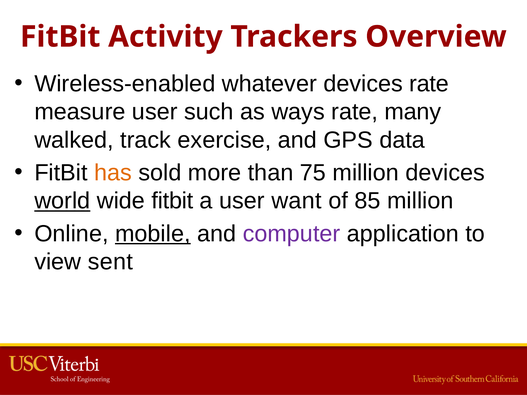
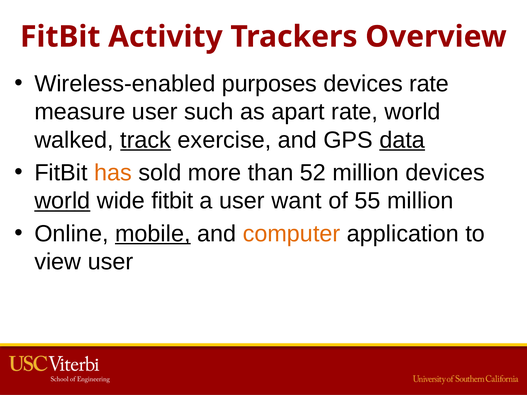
whatever: whatever -> purposes
ways: ways -> apart
rate many: many -> world
track underline: none -> present
data underline: none -> present
75: 75 -> 52
85: 85 -> 55
computer colour: purple -> orange
view sent: sent -> user
